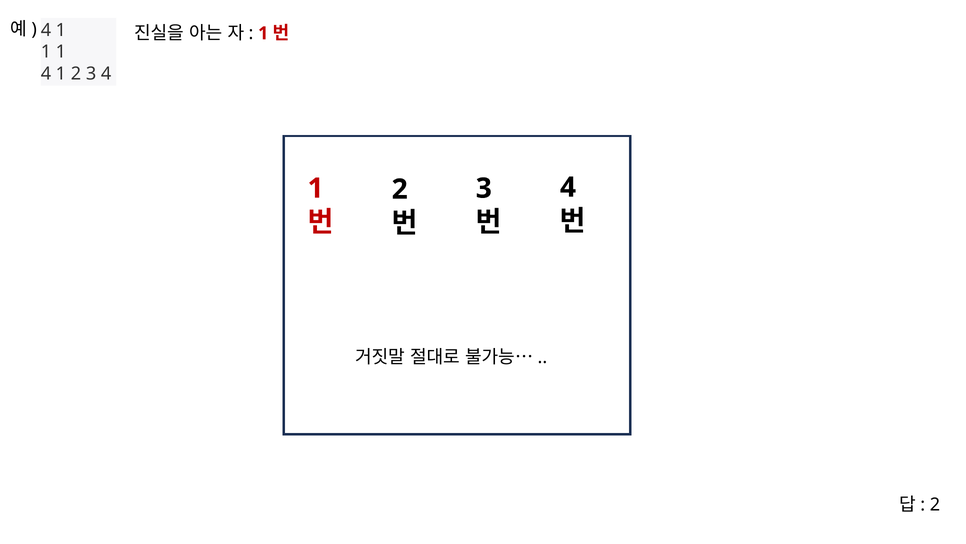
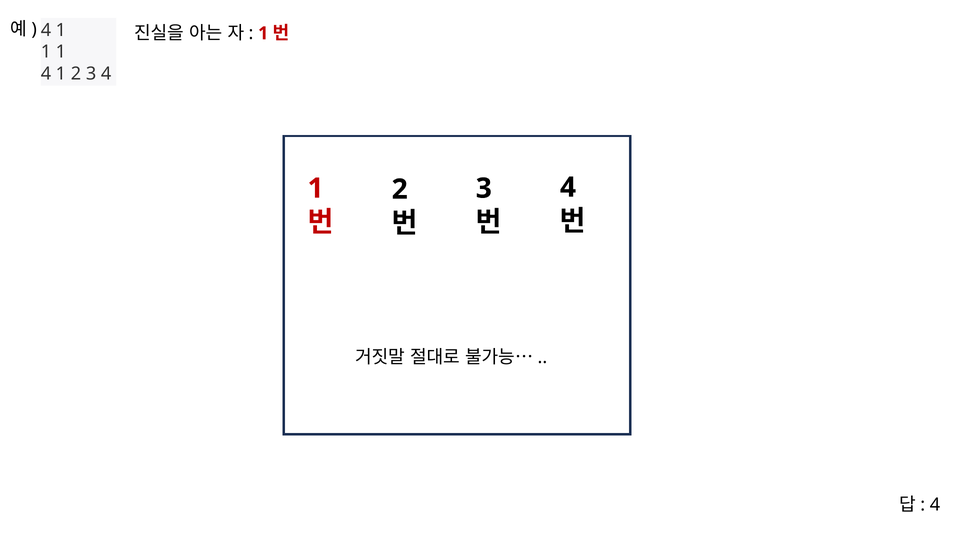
2 at (935, 504): 2 -> 4
